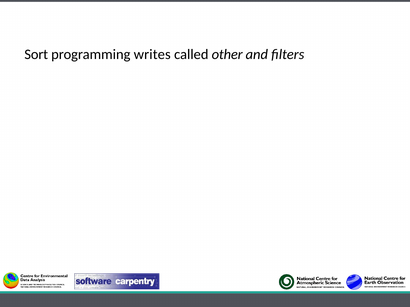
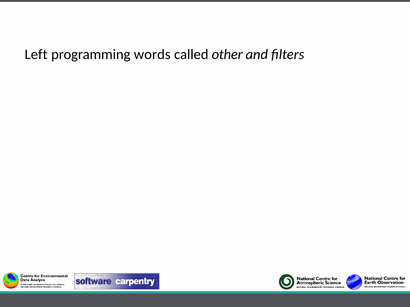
Sort: Sort -> Left
writes: writes -> words
